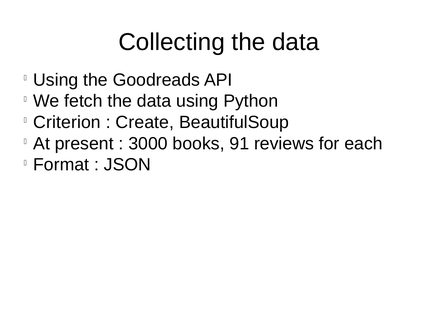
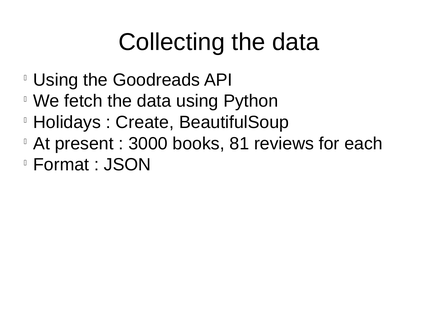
Criterion: Criterion -> Holidays
91: 91 -> 81
